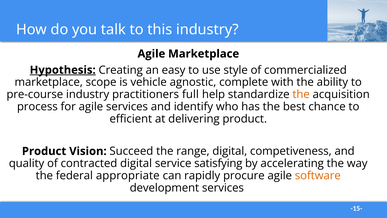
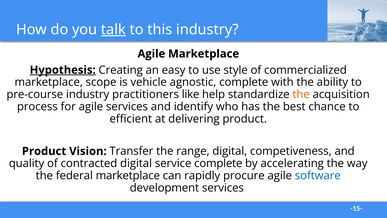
talk underline: none -> present
full: full -> like
Succeed: Succeed -> Transfer
service satisfying: satisfying -> complete
federal appropriate: appropriate -> marketplace
software colour: orange -> blue
